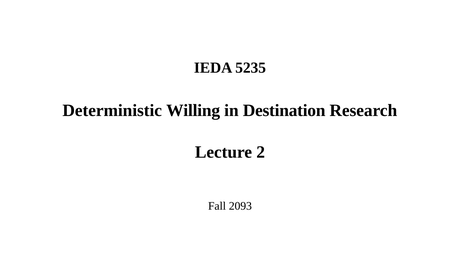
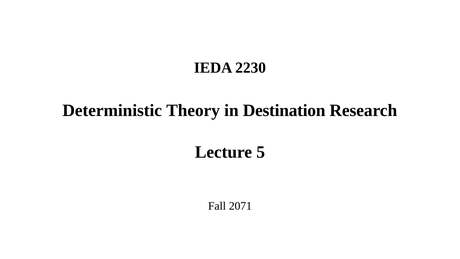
5235: 5235 -> 2230
Willing: Willing -> Theory
2: 2 -> 5
2093: 2093 -> 2071
